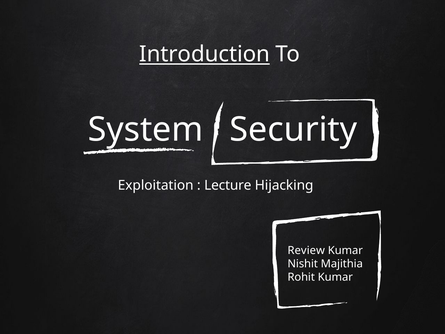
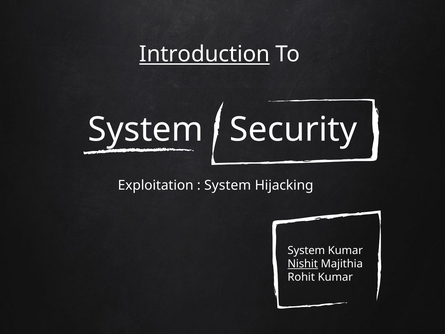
Lecture at (228, 185): Lecture -> System
Review at (306, 250): Review -> System
Nishit underline: none -> present
